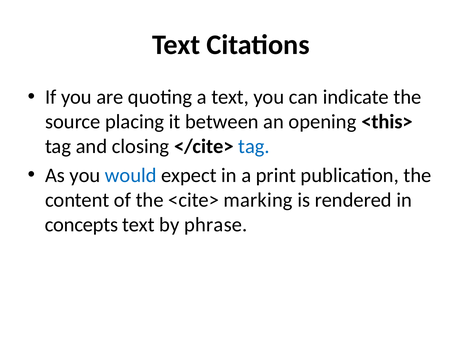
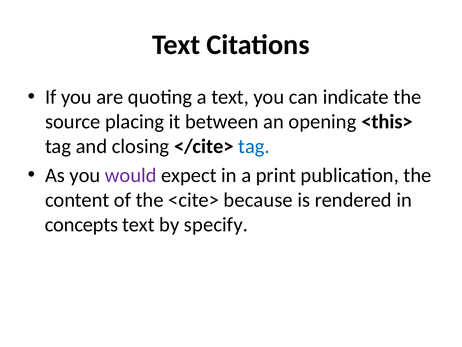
would colour: blue -> purple
marking: marking -> because
phrase: phrase -> specify
